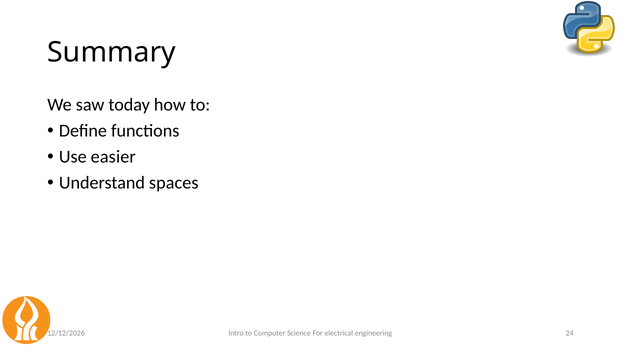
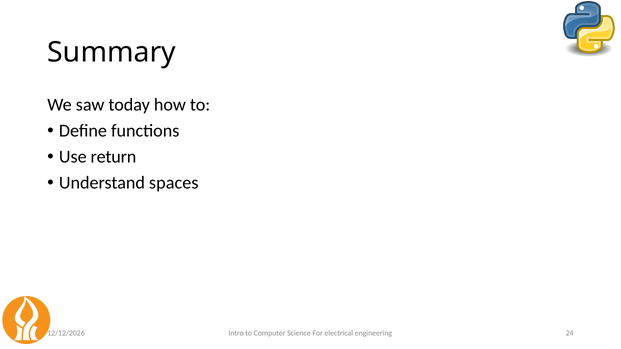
easier: easier -> return
